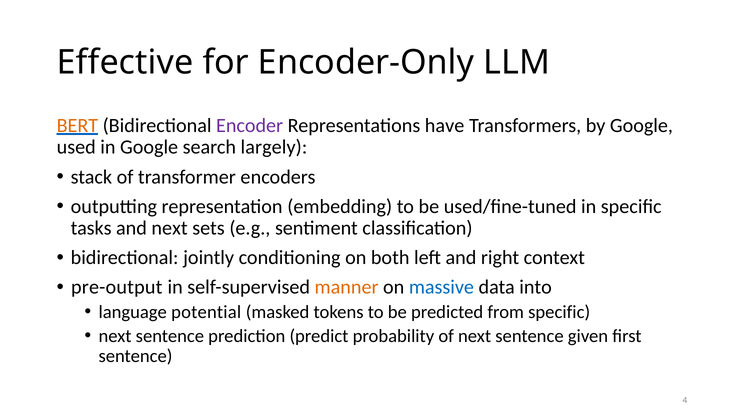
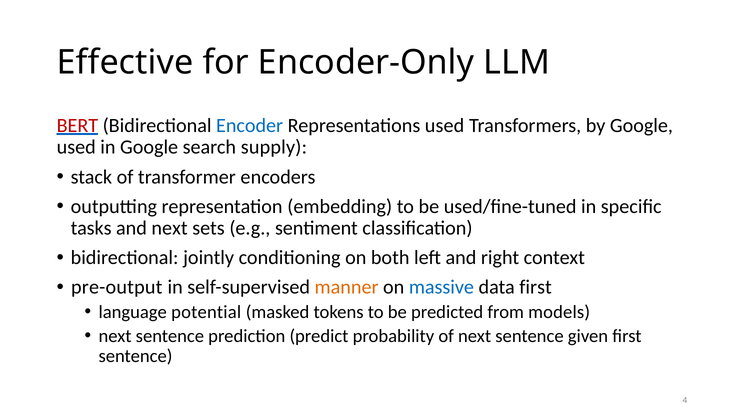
BERT colour: orange -> red
Encoder colour: purple -> blue
Representations have: have -> used
largely: largely -> supply
data into: into -> first
from specific: specific -> models
